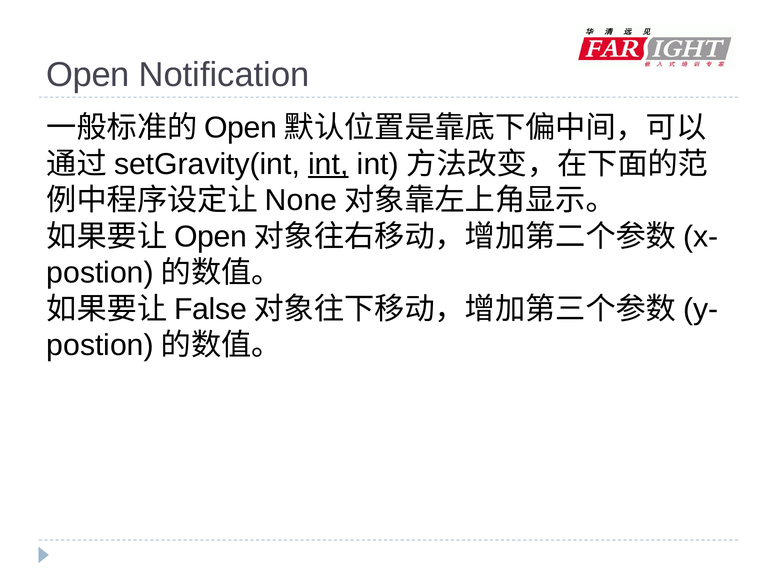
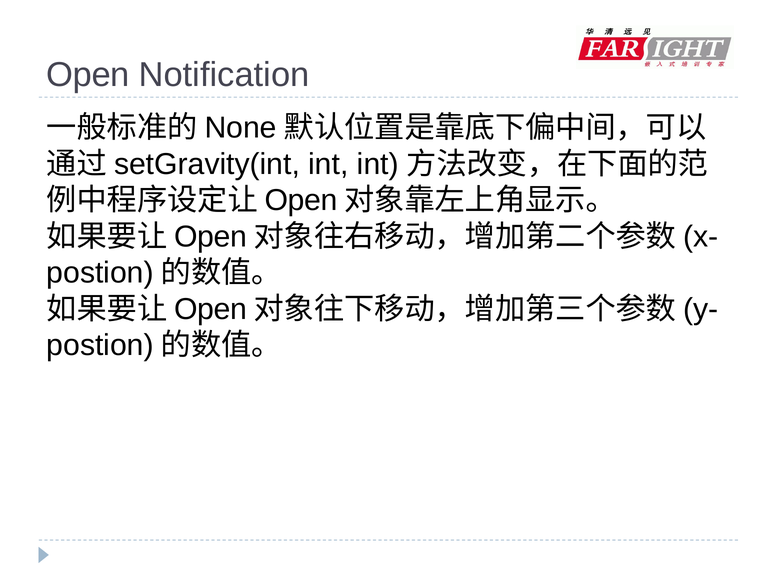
Open at (241, 128): Open -> None
int at (328, 164) underline: present -> none
None at (301, 200): None -> Open
False at (211, 309): False -> Open
